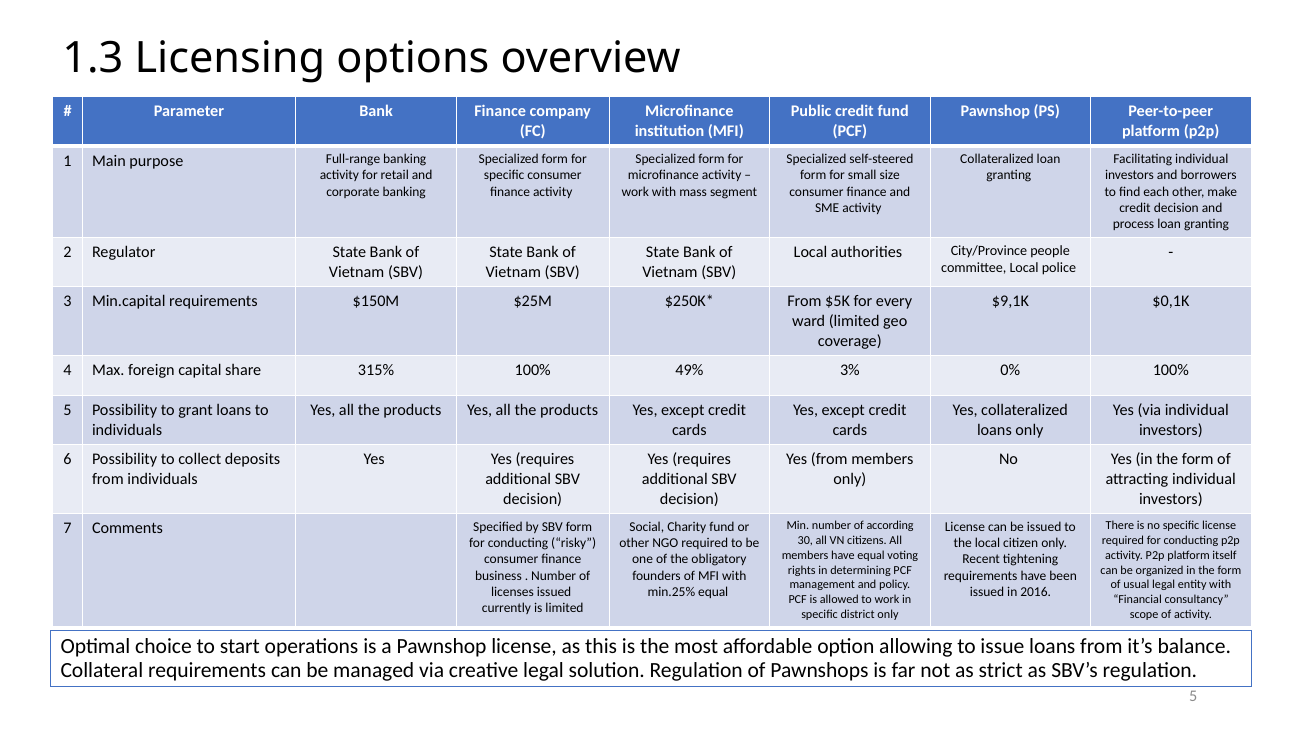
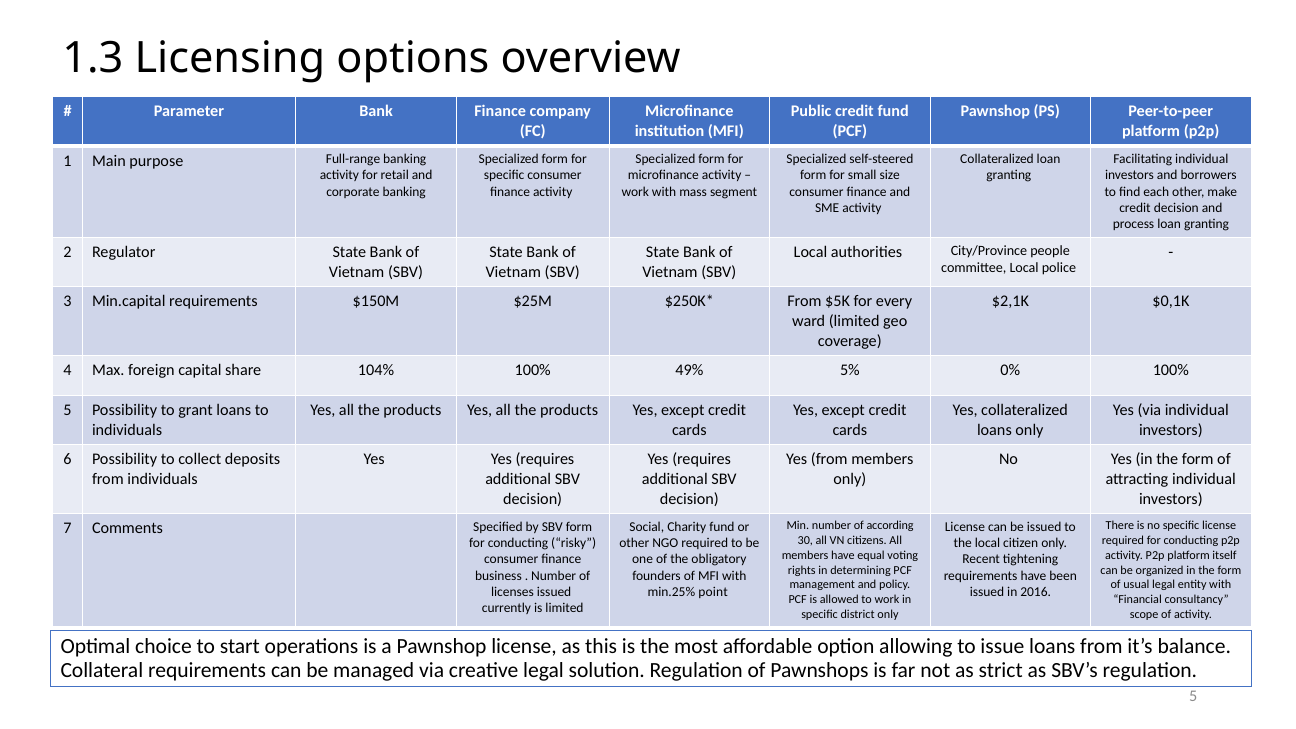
$9,1K: $9,1K -> $2,1K
315%: 315% -> 104%
3%: 3% -> 5%
min.25% equal: equal -> point
